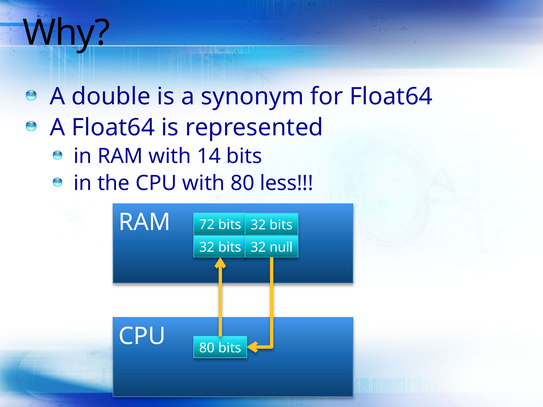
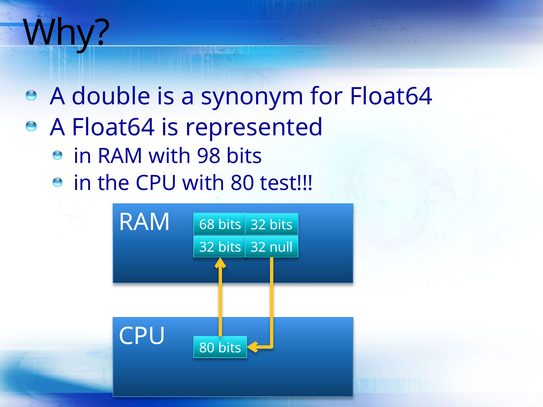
14: 14 -> 98
less: less -> test
72: 72 -> 68
